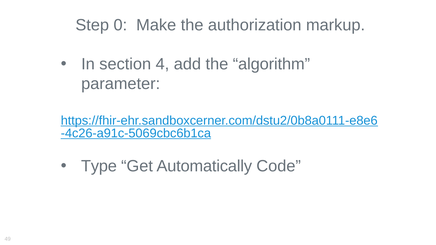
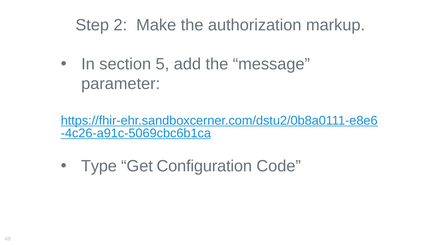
0: 0 -> 2
4: 4 -> 5
algorithm: algorithm -> message
Automatically: Automatically -> Configuration
